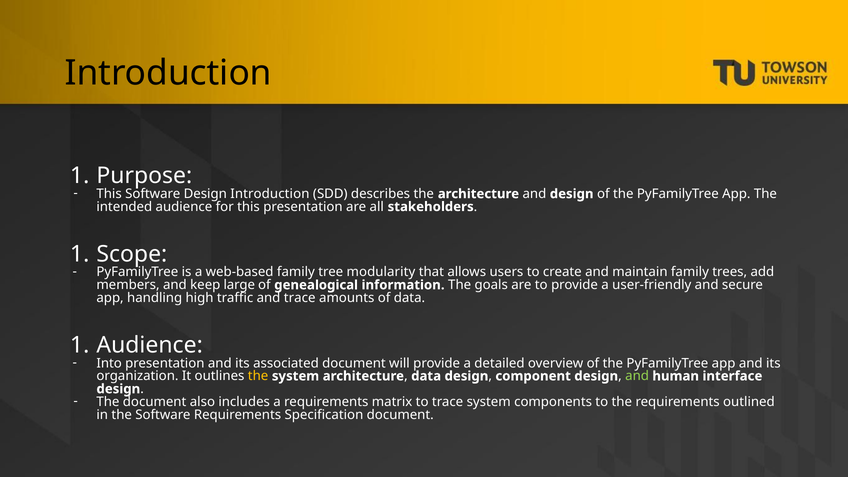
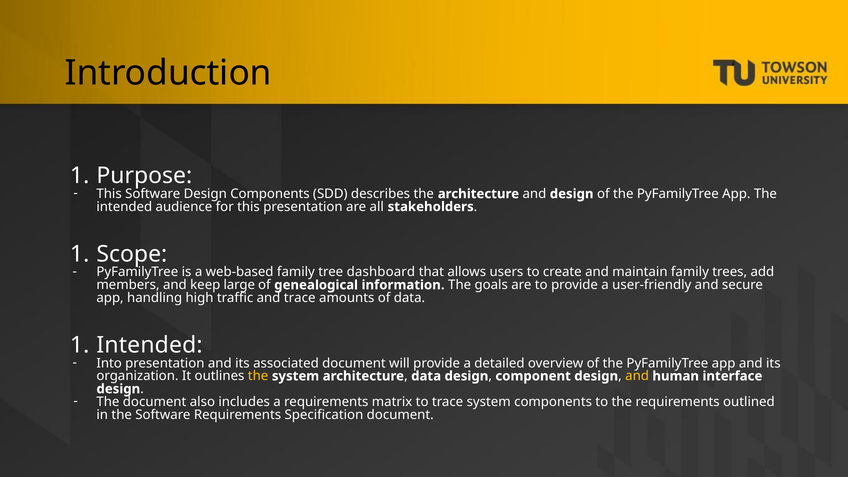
Design Introduction: Introduction -> Components
modularity: modularity -> dashboard
Audience at (150, 345): Audience -> Intended
and at (637, 376) colour: light green -> yellow
